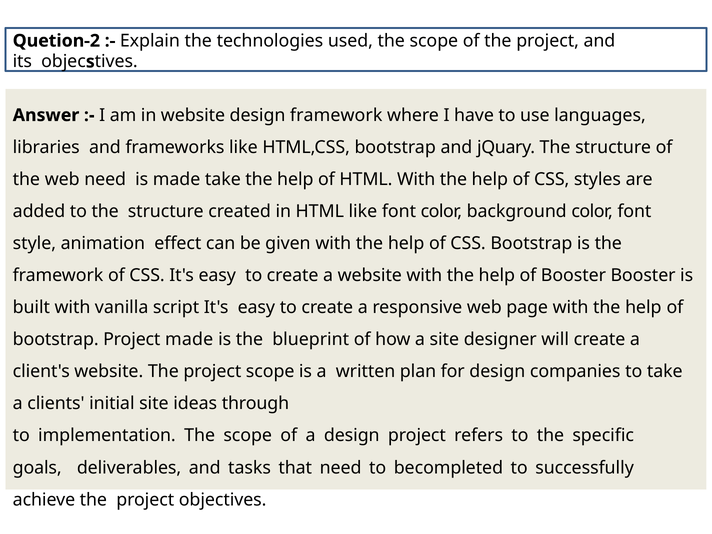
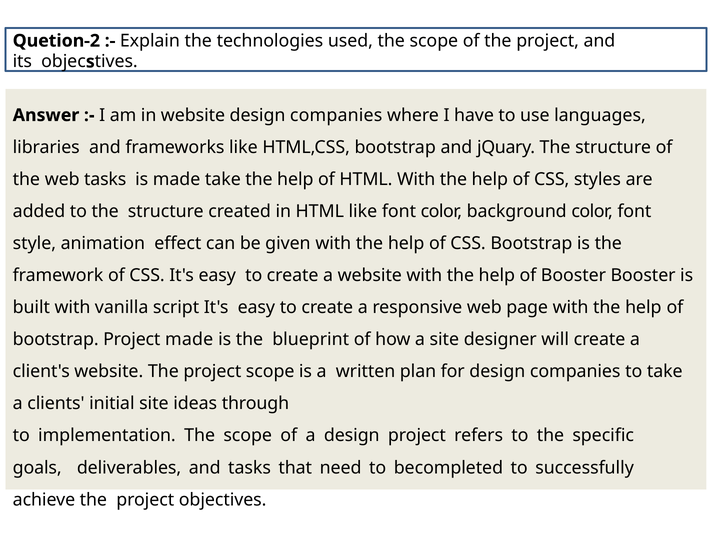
website design framework: framework -> companies
web need: need -> tasks
